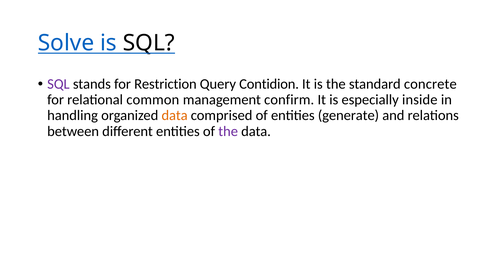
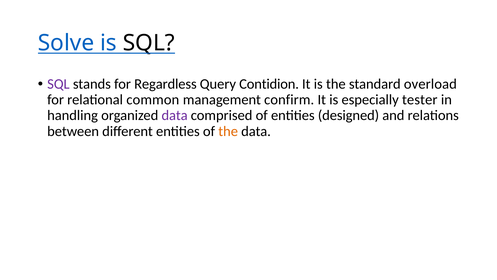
Restriction: Restriction -> Regardless
concrete: concrete -> overload
inside: inside -> tester
data at (175, 115) colour: orange -> purple
generate: generate -> designed
the at (228, 131) colour: purple -> orange
